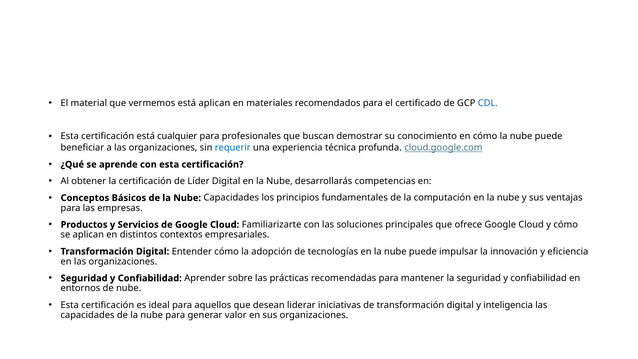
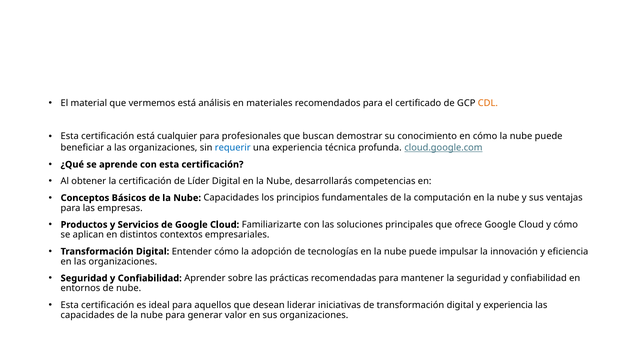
está aplican: aplican -> análisis
CDL colour: blue -> orange
y inteligencia: inteligencia -> experiencia
